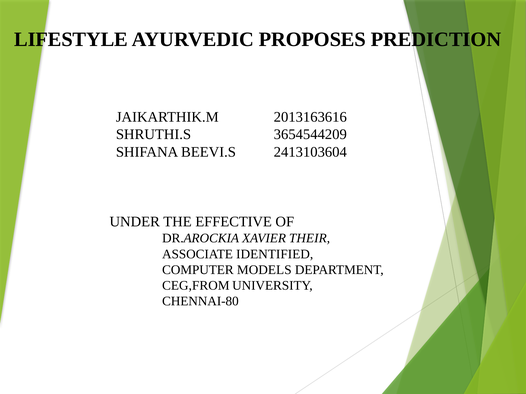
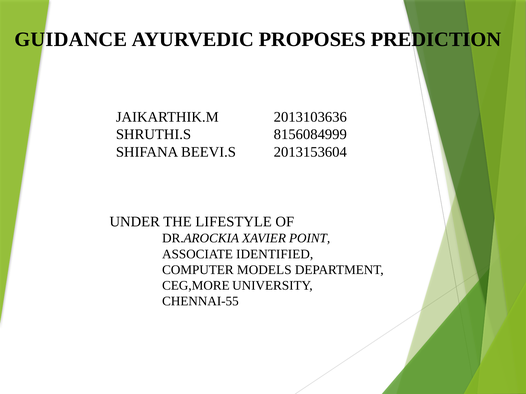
LIFESTYLE: LIFESTYLE -> GUIDANCE
2013163616: 2013163616 -> 2013103636
3654544209: 3654544209 -> 8156084999
2413103604: 2413103604 -> 2013153604
EFFECTIVE: EFFECTIVE -> LIFESTYLE
THEIR: THEIR -> POINT
CEG,FROM: CEG,FROM -> CEG,MORE
CHENNAI-80: CHENNAI-80 -> CHENNAI-55
